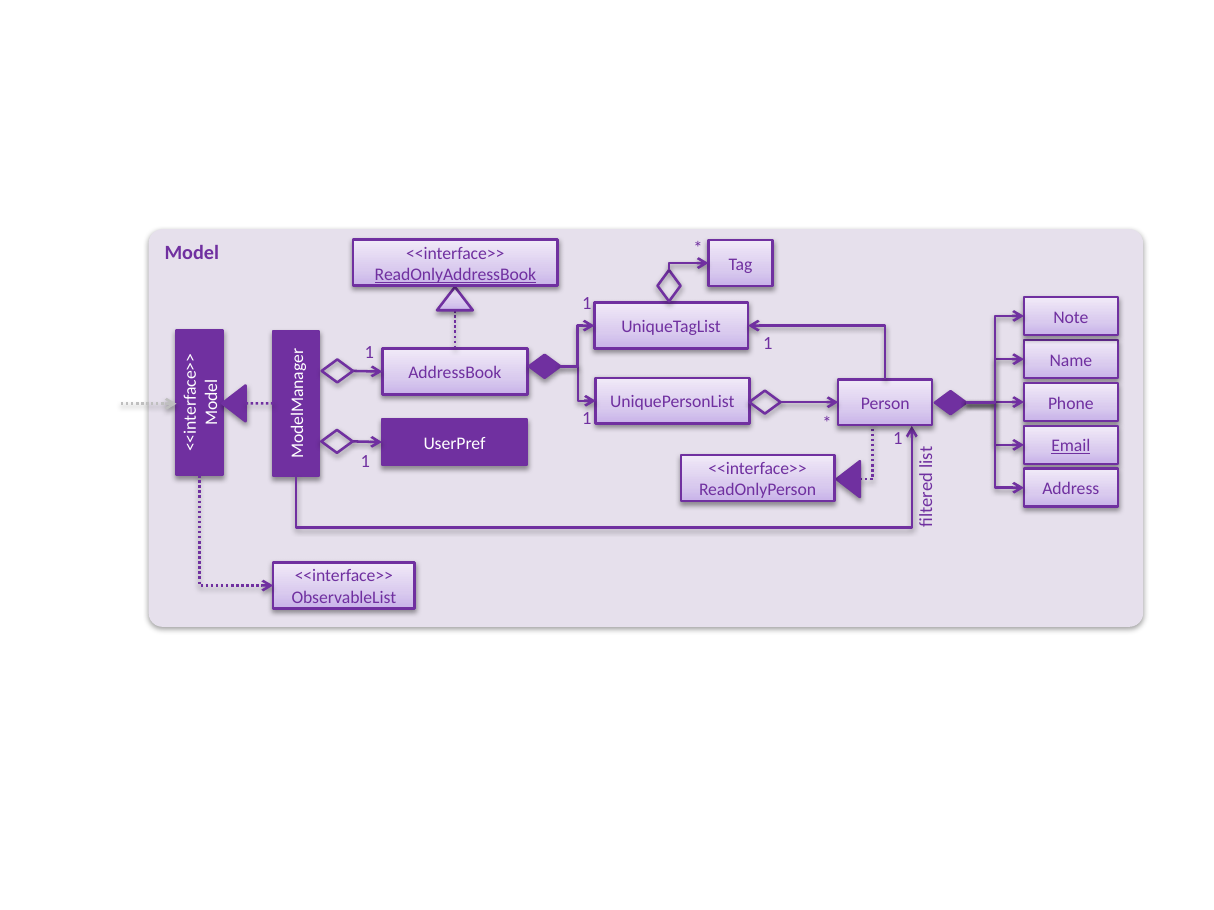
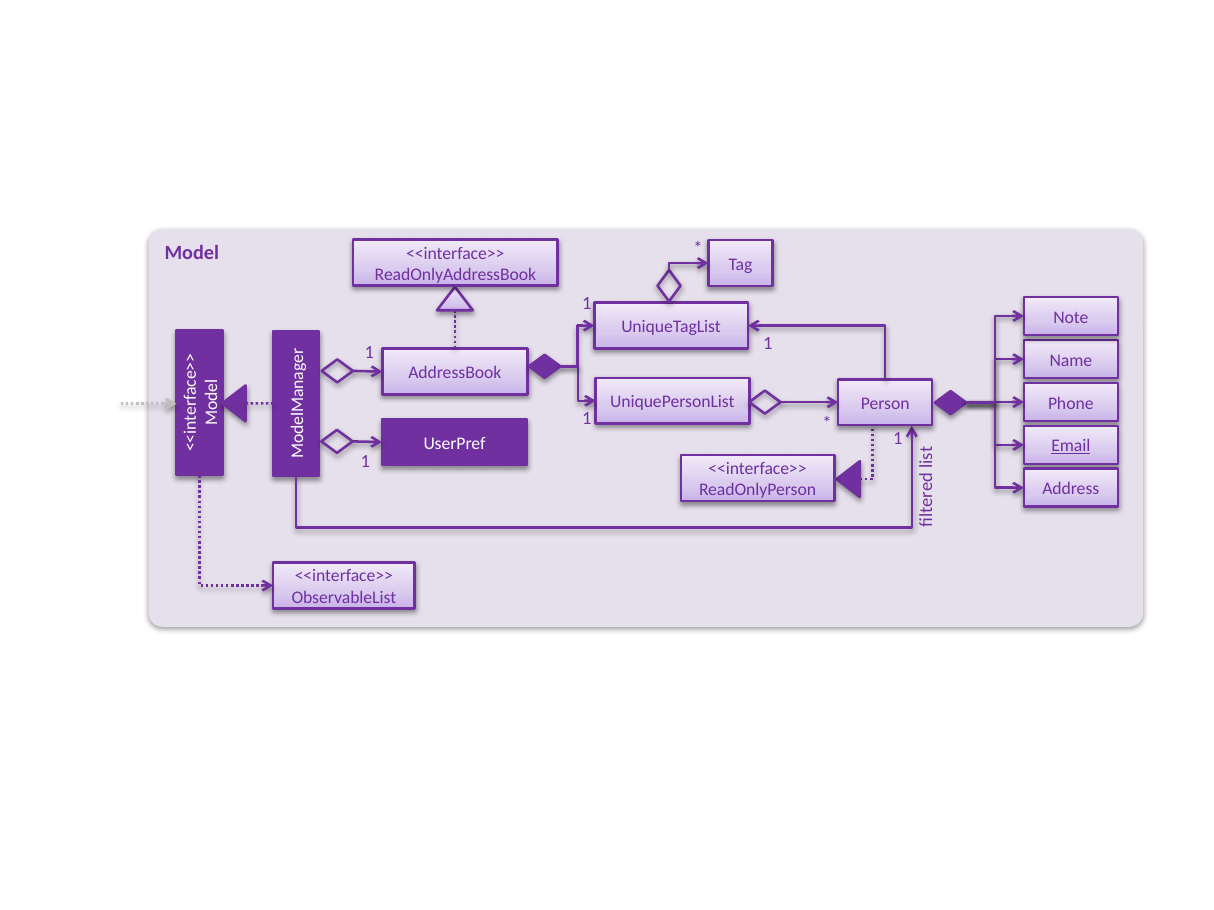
ReadOnlyAddressBook underline: present -> none
